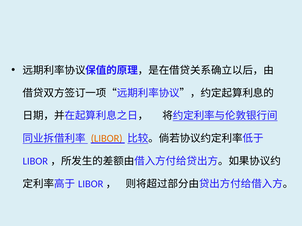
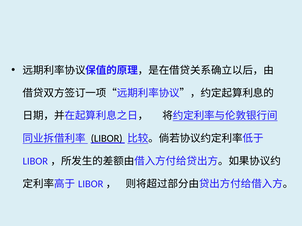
LIBOR colour: orange -> black
